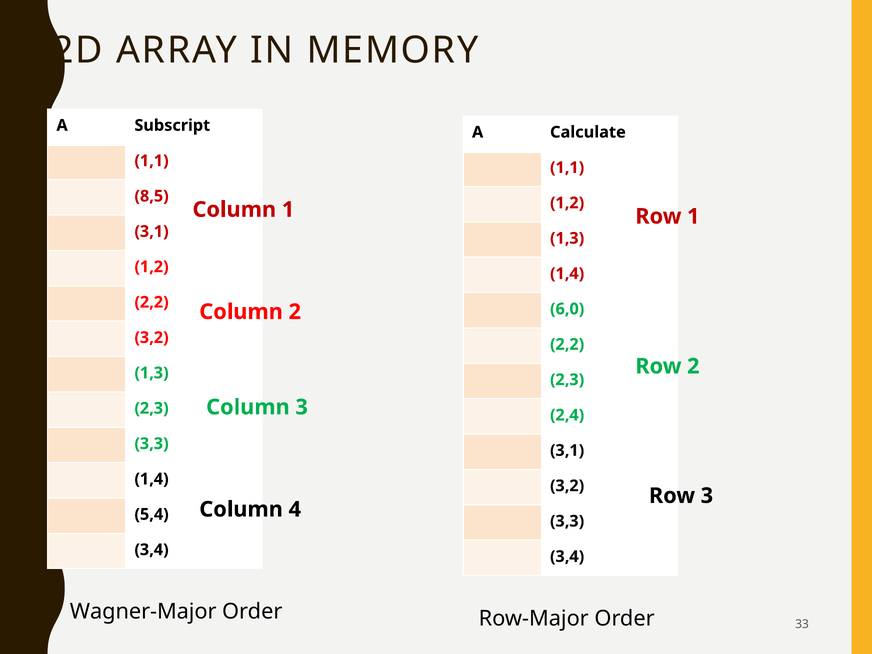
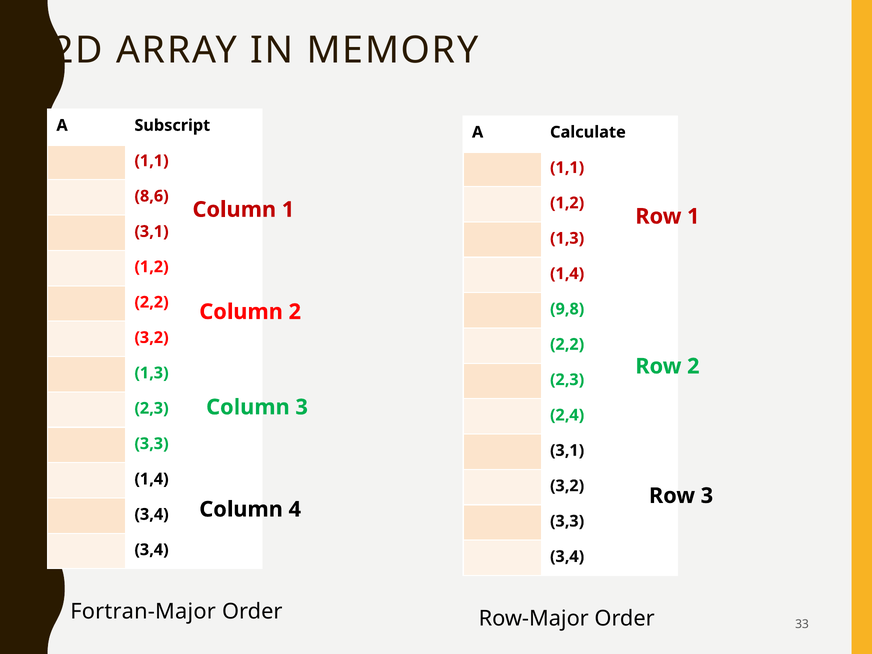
8,5: 8,5 -> 8,6
6,0: 6,0 -> 9,8
5,4 at (152, 514): 5,4 -> 3,4
Wagner-Major: Wagner-Major -> Fortran-Major
